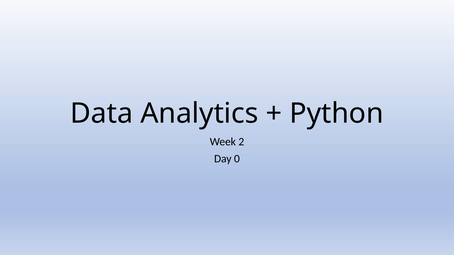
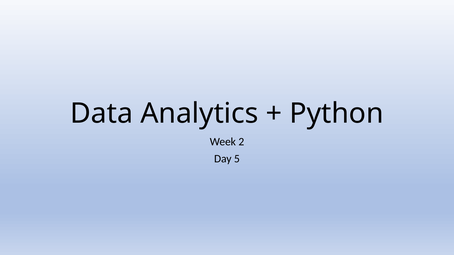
0: 0 -> 5
